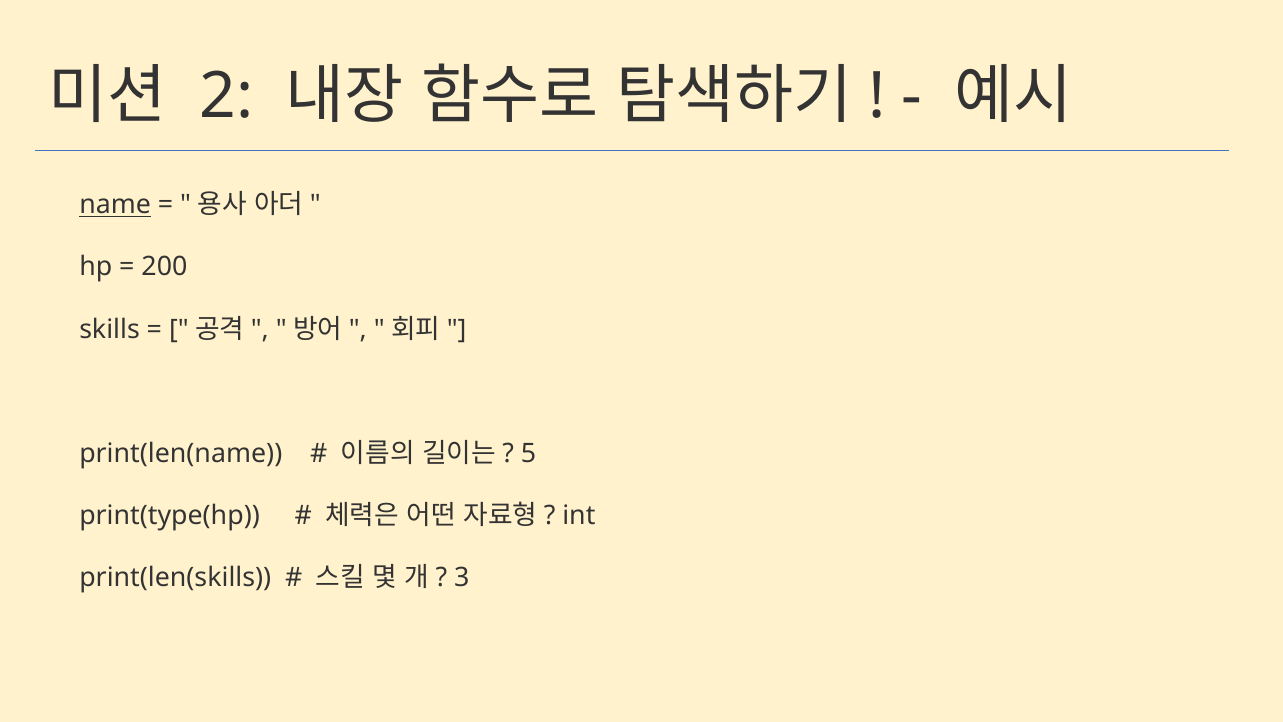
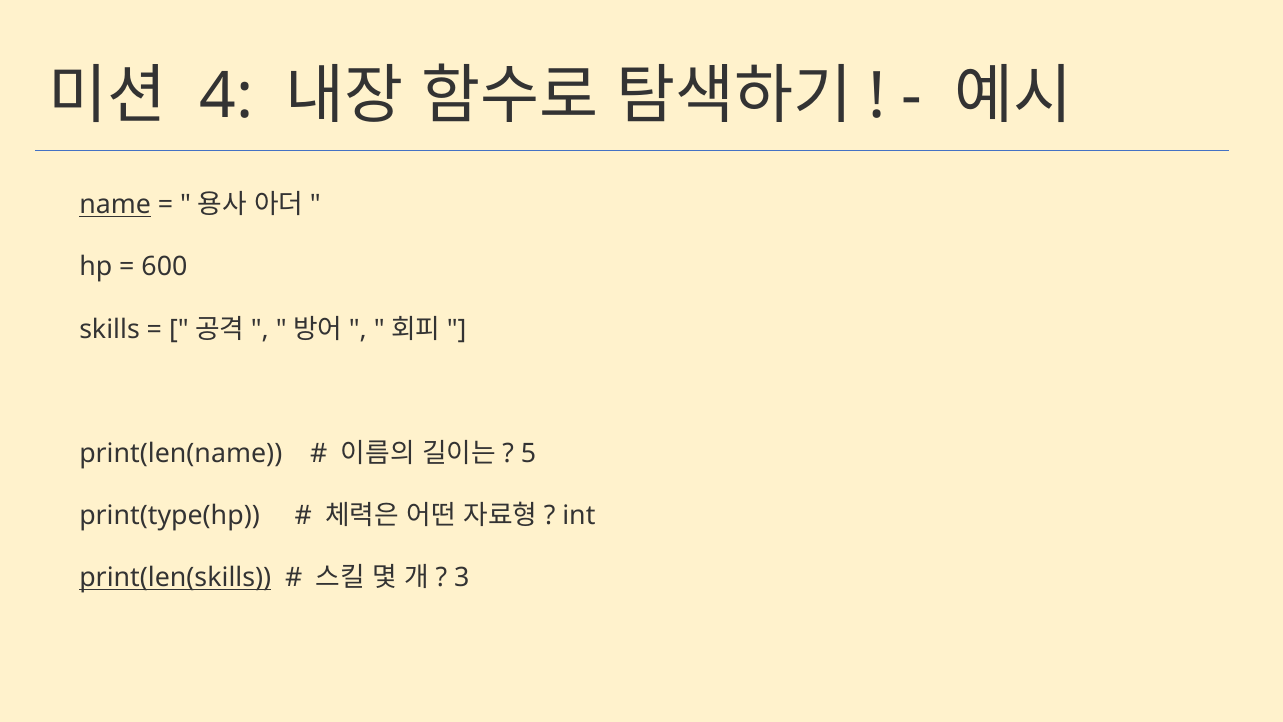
2: 2 -> 4
200: 200 -> 600
print(len(skills underline: none -> present
